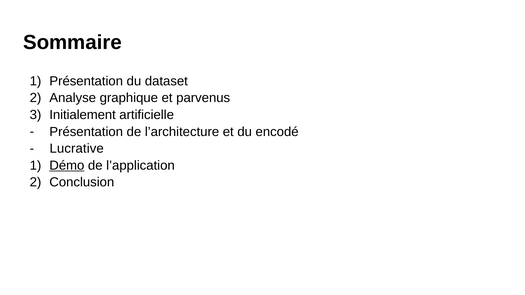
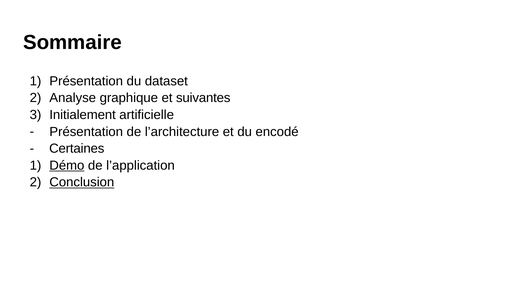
parvenus: parvenus -> suivantes
Lucrative: Lucrative -> Certaines
Conclusion underline: none -> present
